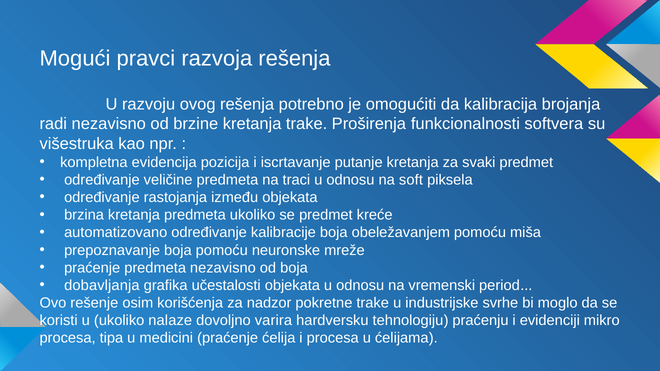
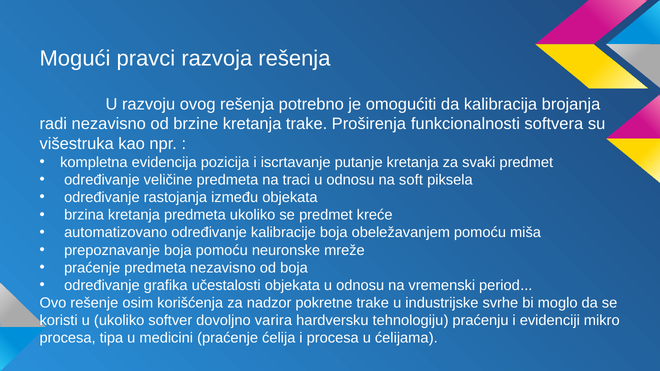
dobavljanja at (102, 286): dobavljanja -> određivanje
nalaze: nalaze -> softver
